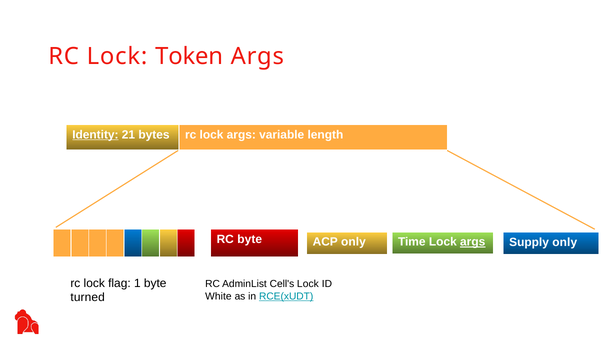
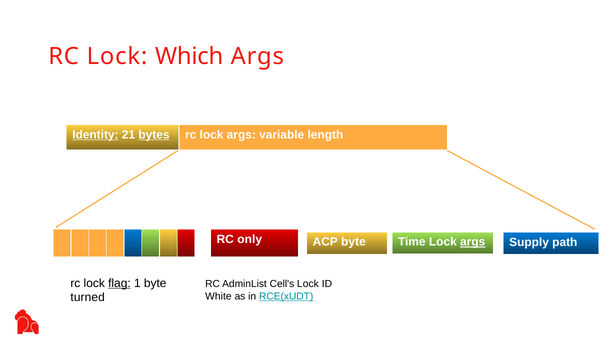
Token: Token -> Which
bytes underline: none -> present
RC byte: byte -> only
ACP only: only -> byte
Supply only: only -> path
flag underline: none -> present
